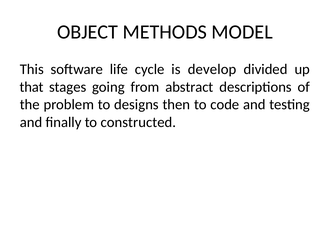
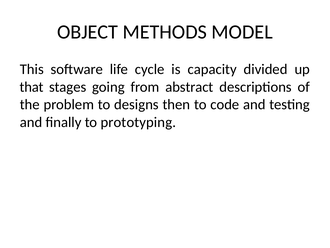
develop: develop -> capacity
constructed: constructed -> prototyping
